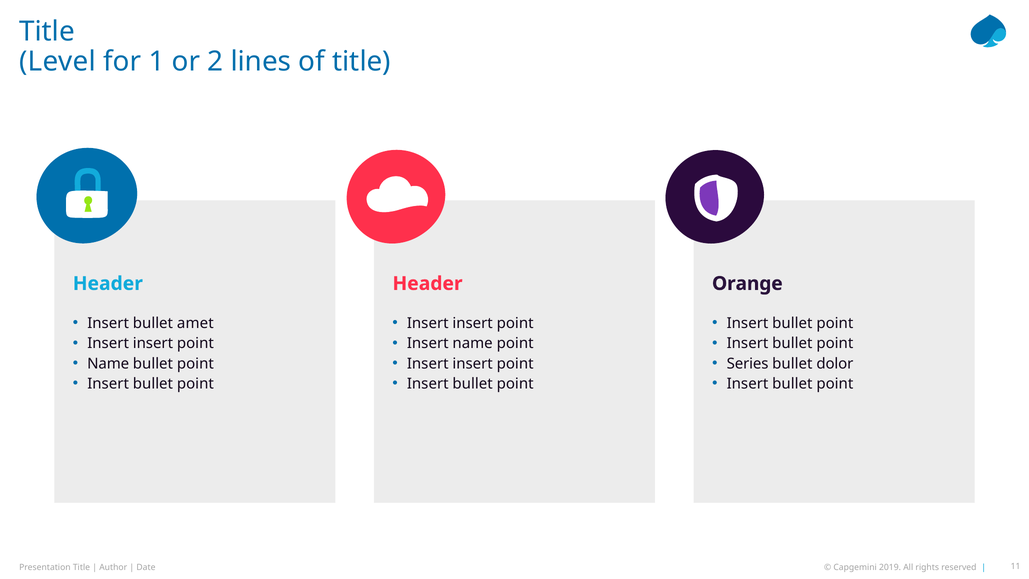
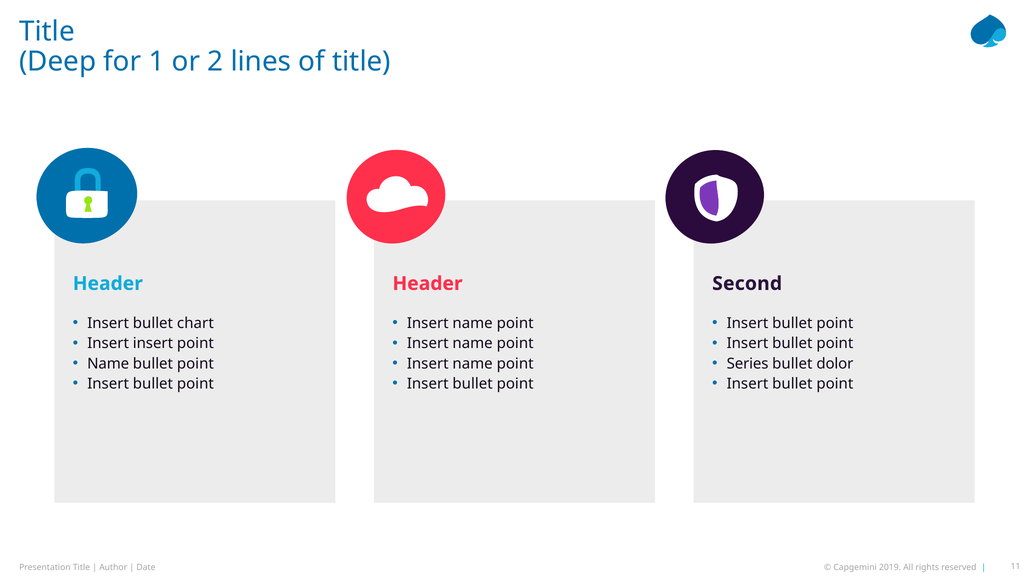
Level: Level -> Deep
Orange: Orange -> Second
amet: amet -> chart
insert at (473, 323): insert -> name
insert at (473, 363): insert -> name
